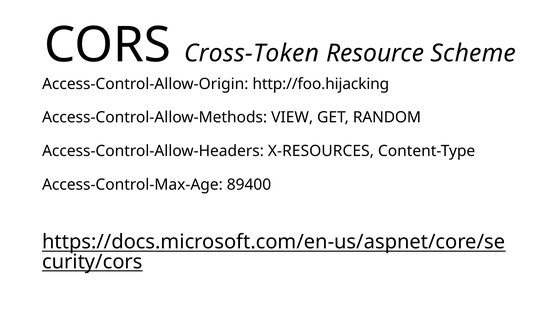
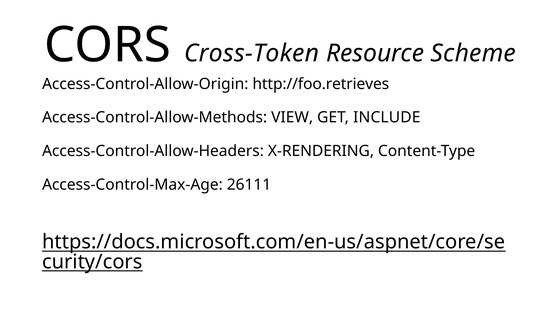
http://foo.hijacking: http://foo.hijacking -> http://foo.retrieves
RANDOM: RANDOM -> INCLUDE
X-RESOURCES: X-RESOURCES -> X-RENDERING
89400: 89400 -> 26111
